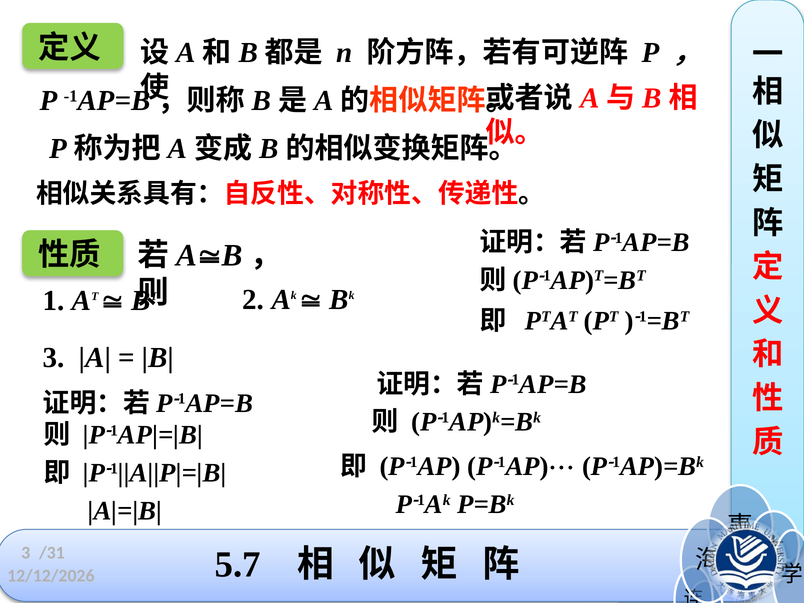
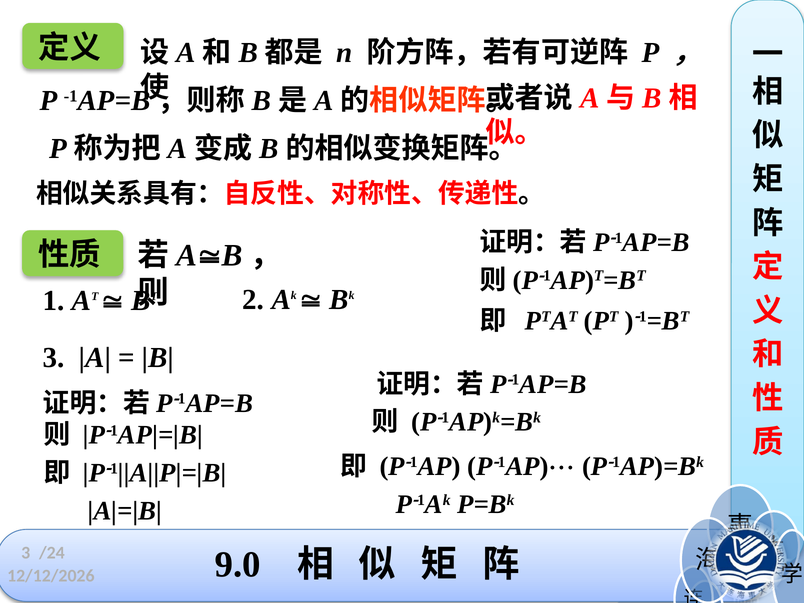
/31: /31 -> /24
5.7: 5.7 -> 9.0
